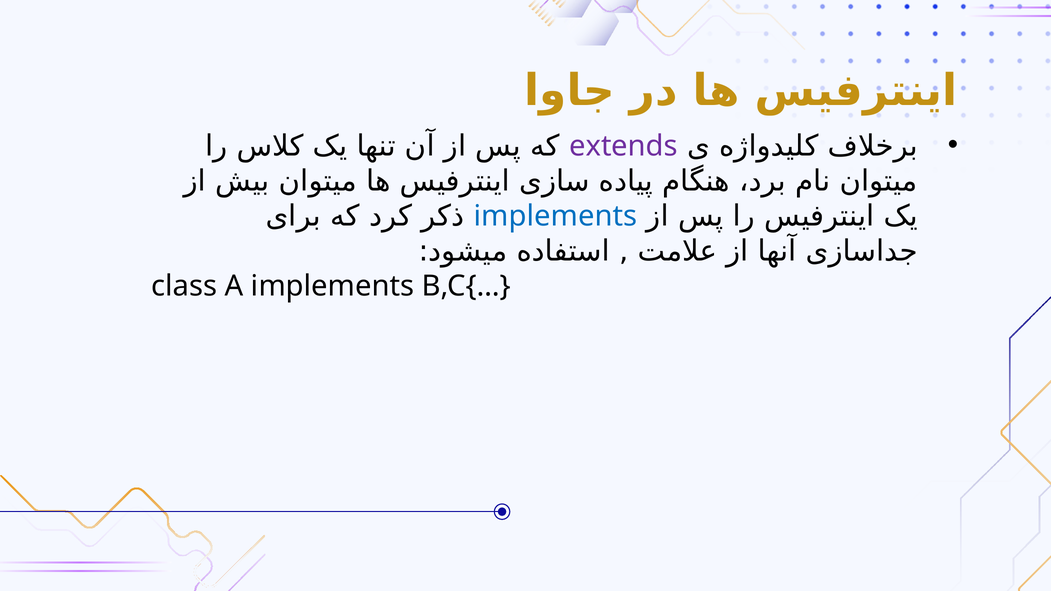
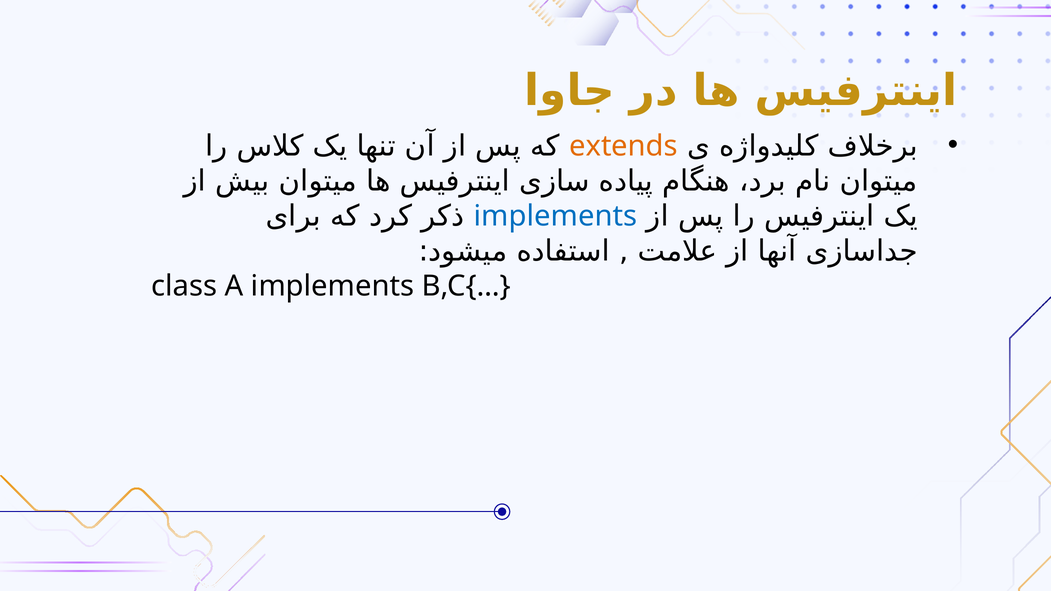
extends colour: purple -> orange
